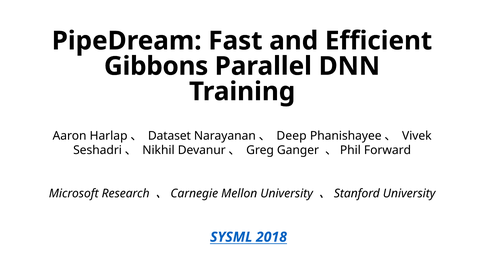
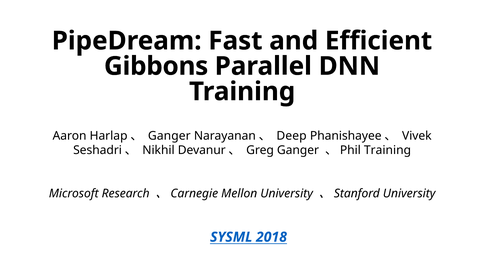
Dataset at (169, 136): Dataset -> Ganger
Forward at (387, 150): Forward -> Training
